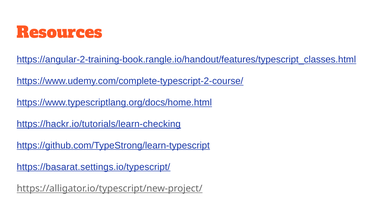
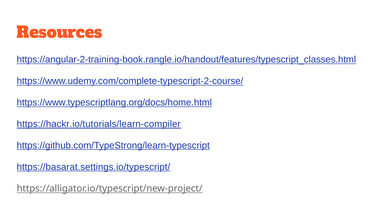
https://hackr.io/tutorials/learn-checking: https://hackr.io/tutorials/learn-checking -> https://hackr.io/tutorials/learn-compiler
